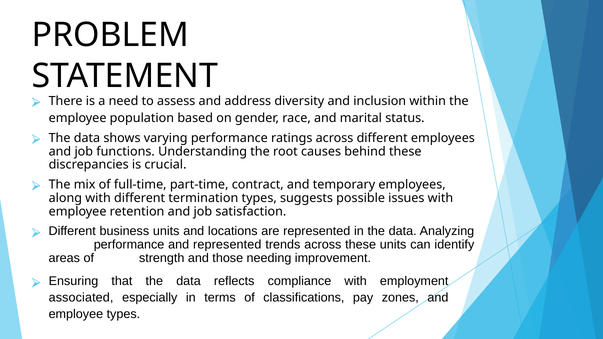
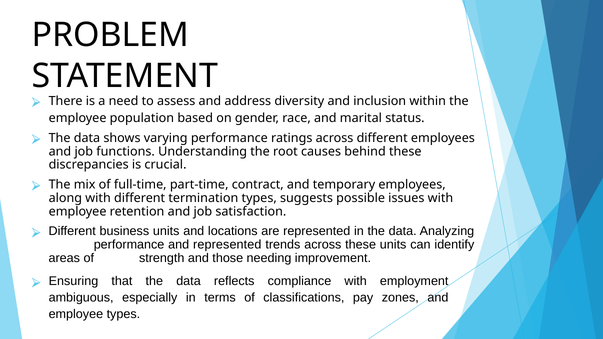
associated: associated -> ambiguous
